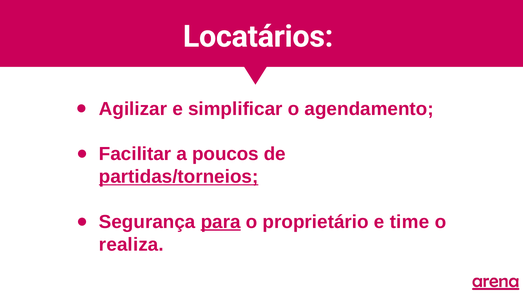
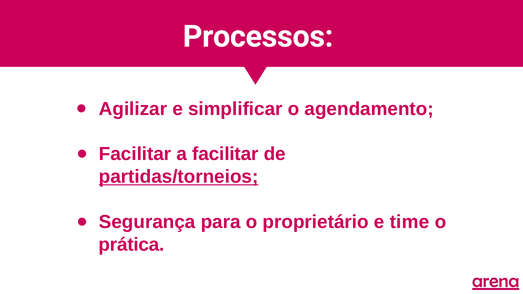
Locatários: Locatários -> Processos
a poucos: poucos -> facilitar
para underline: present -> none
realiza: realiza -> prática
